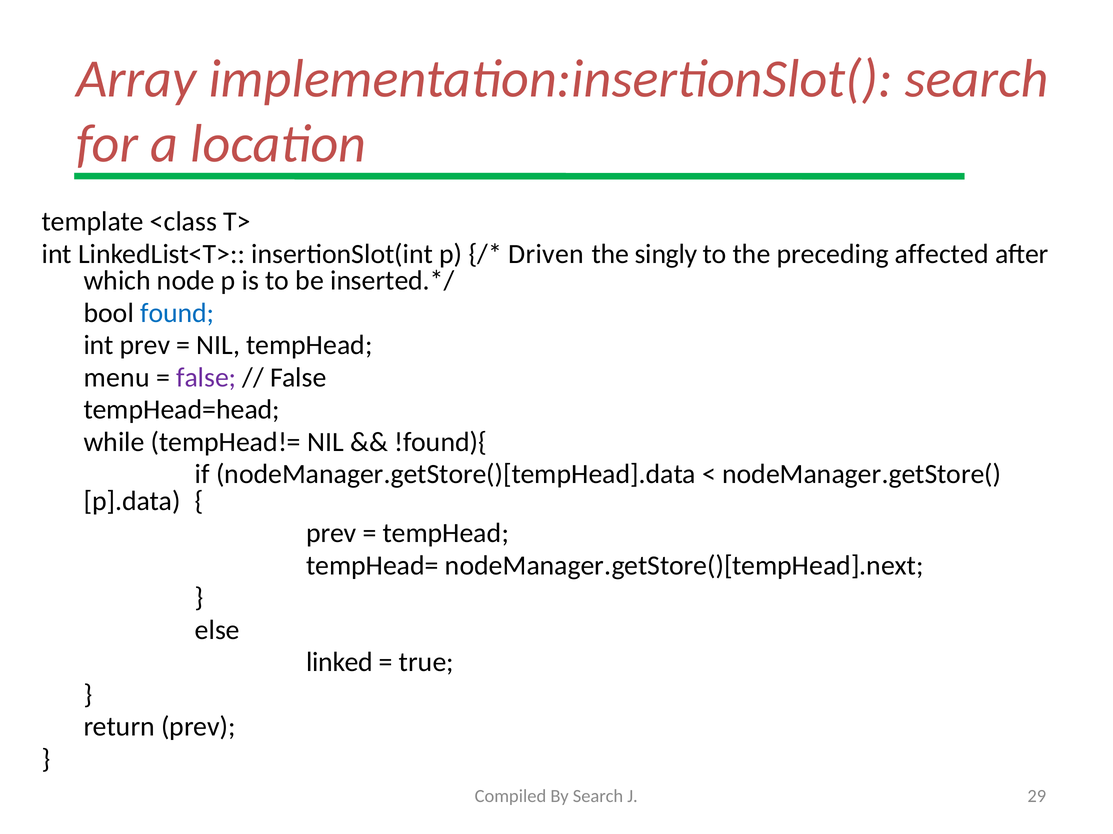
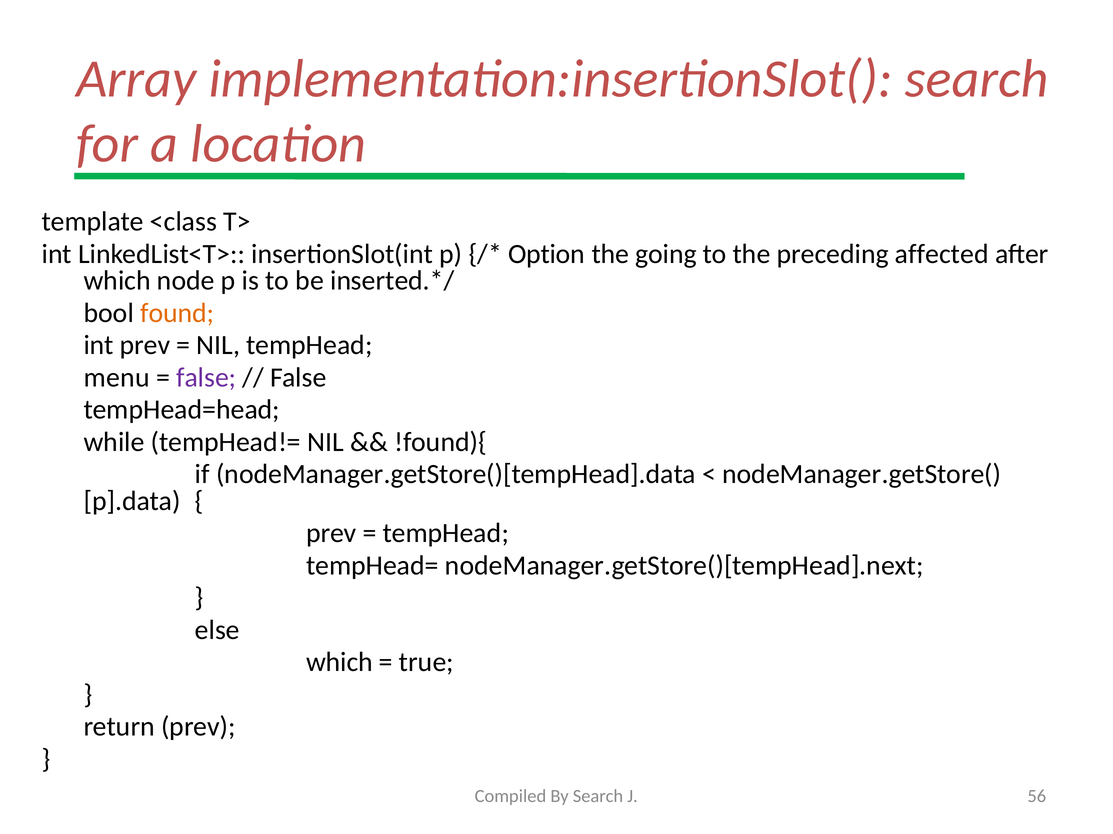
Driven: Driven -> Option
singly: singly -> going
found colour: blue -> orange
linked at (340, 663): linked -> which
29: 29 -> 56
